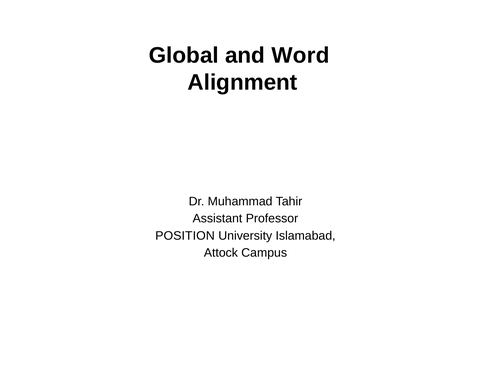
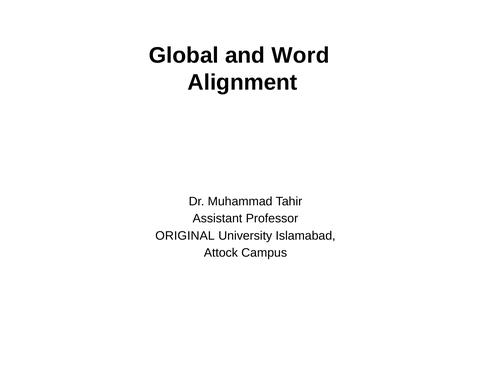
POSITION: POSITION -> ORIGINAL
